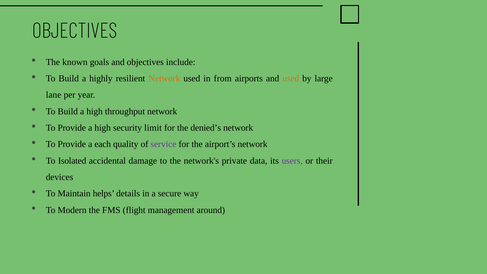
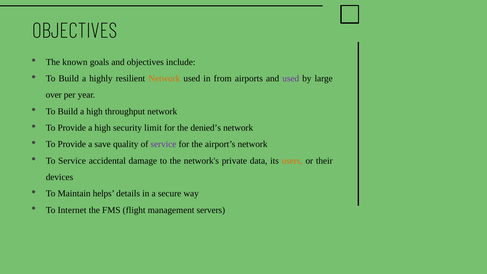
used at (291, 78) colour: orange -> purple
lane: lane -> over
each: each -> save
To Isolated: Isolated -> Service
users colour: purple -> orange
Modern: Modern -> Internet
around: around -> servers
